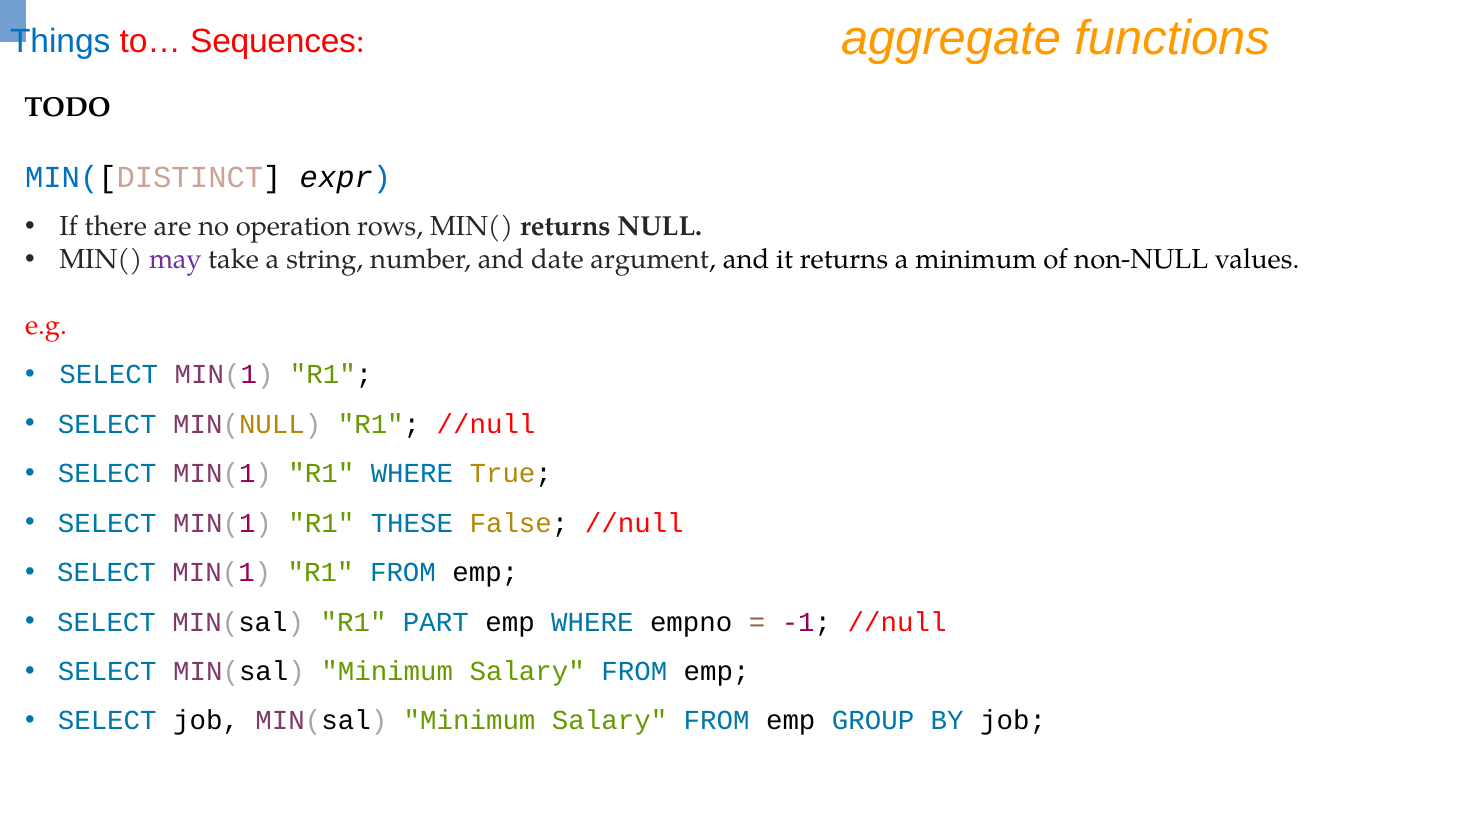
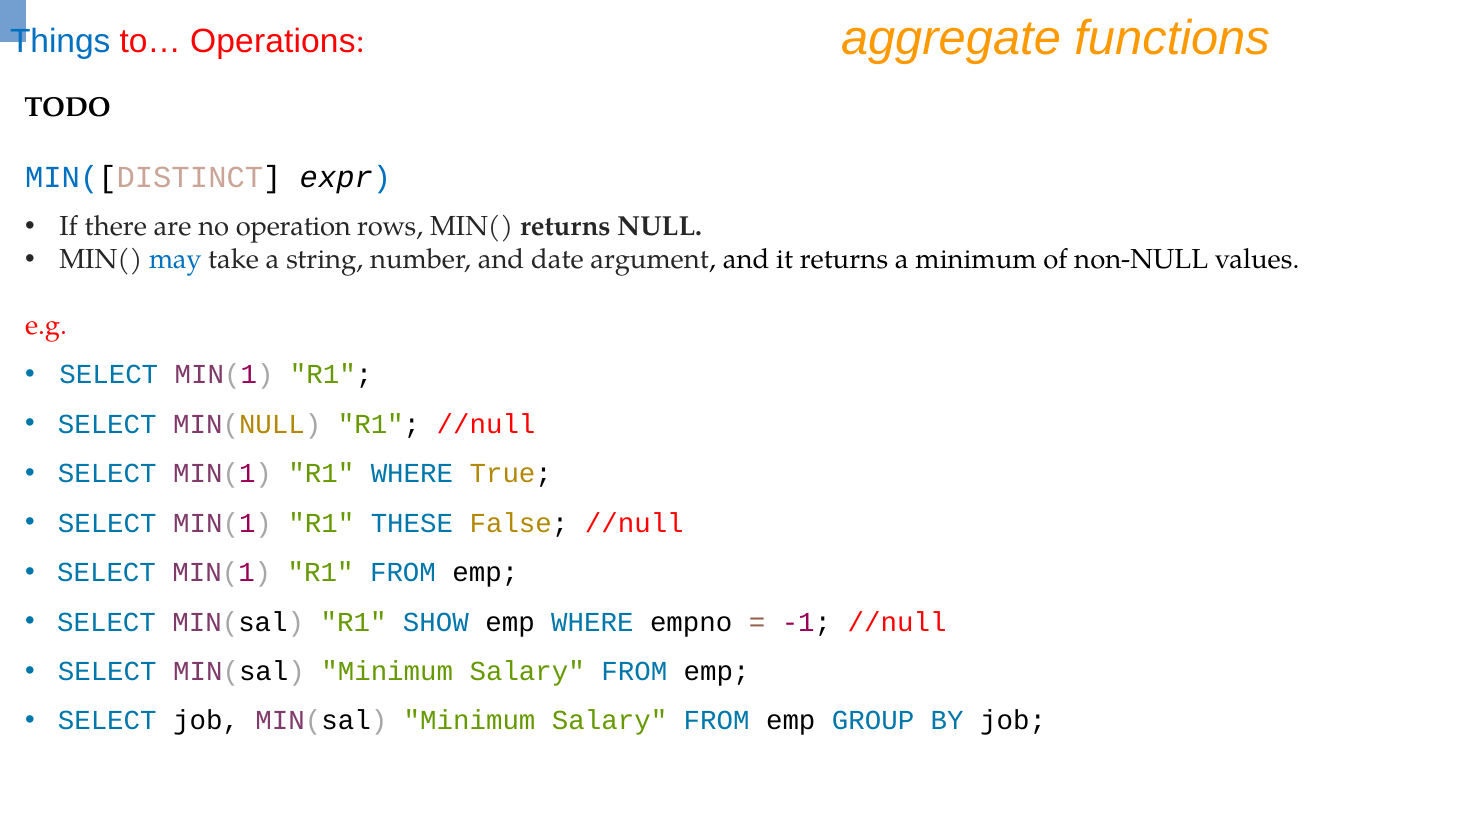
Sequences: Sequences -> Operations
may colour: purple -> blue
PART: PART -> SHOW
